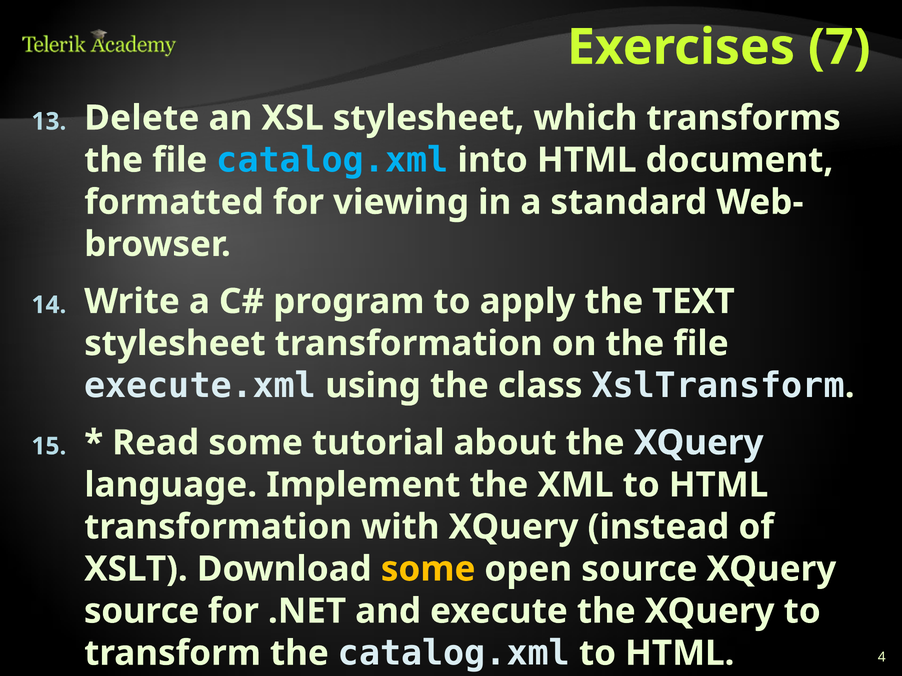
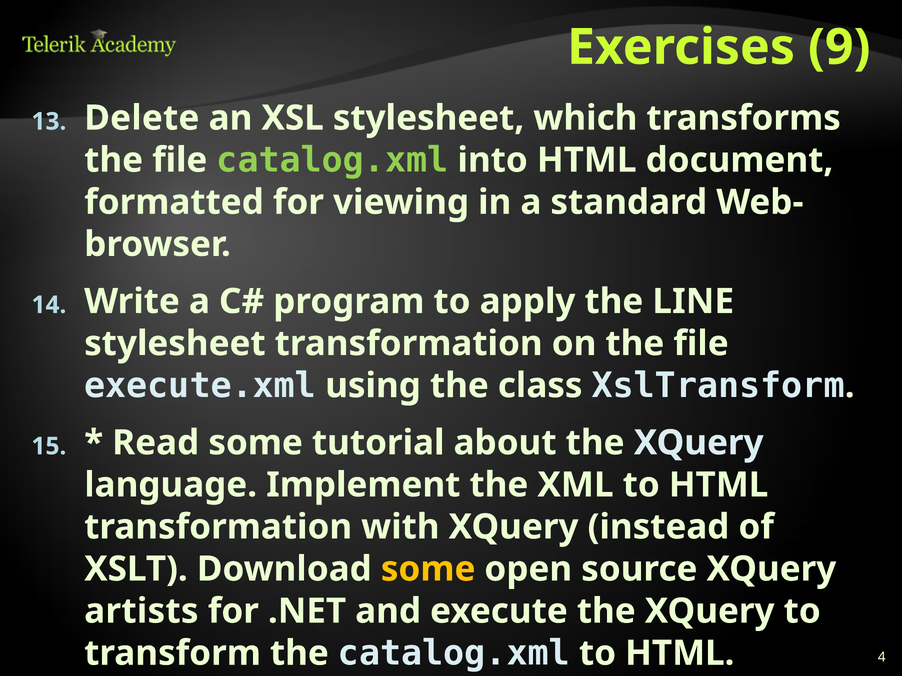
7: 7 -> 9
catalog.xml at (332, 160) colour: light blue -> light green
TEXT: TEXT -> LINE
source at (142, 612): source -> artists
